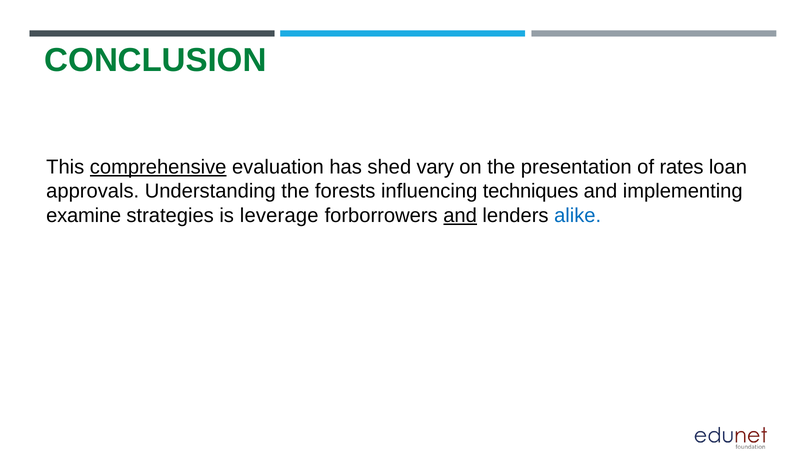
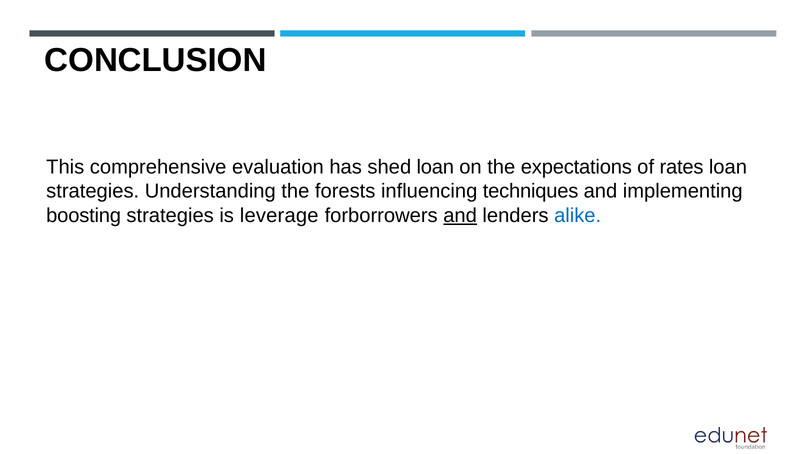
CONCLUSION colour: green -> black
comprehensive underline: present -> none
shed vary: vary -> loan
presentation: presentation -> expectations
approvals at (93, 191): approvals -> strategies
examine: examine -> boosting
